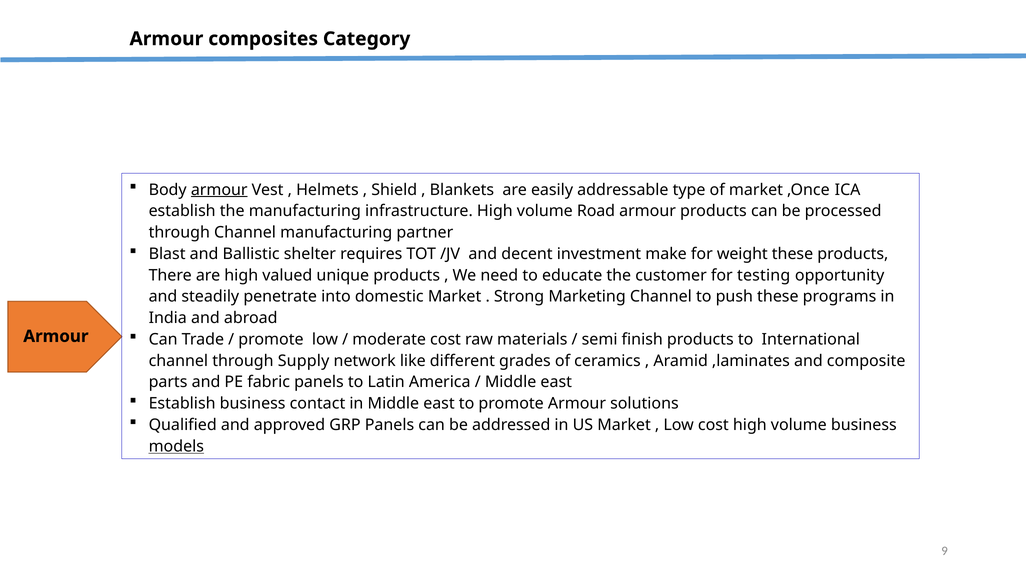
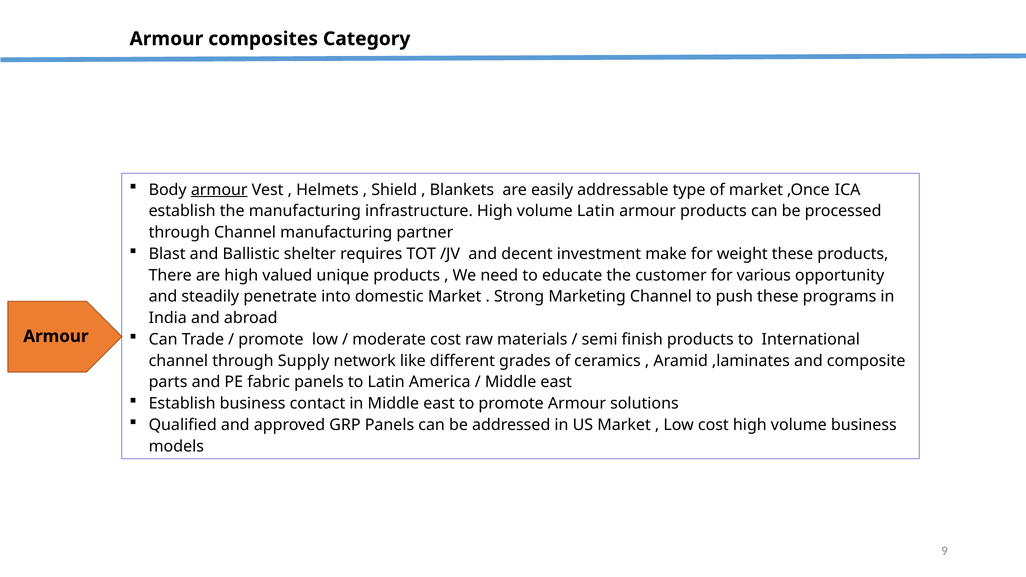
volume Road: Road -> Latin
testing: testing -> various
models underline: present -> none
